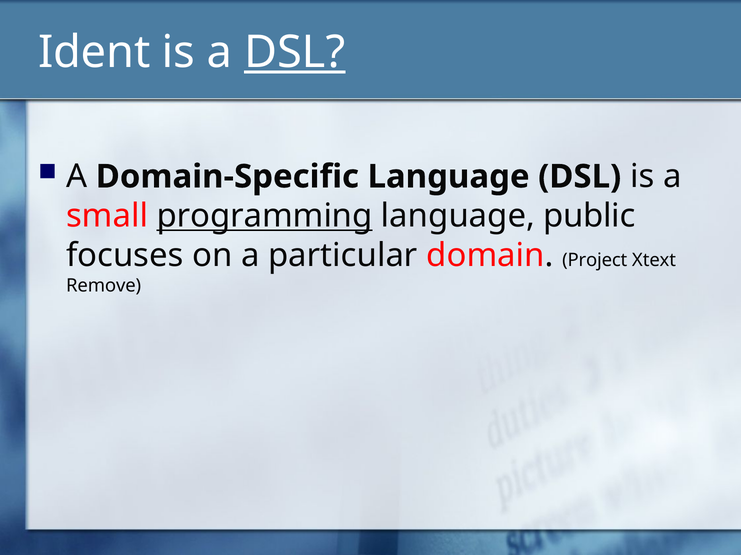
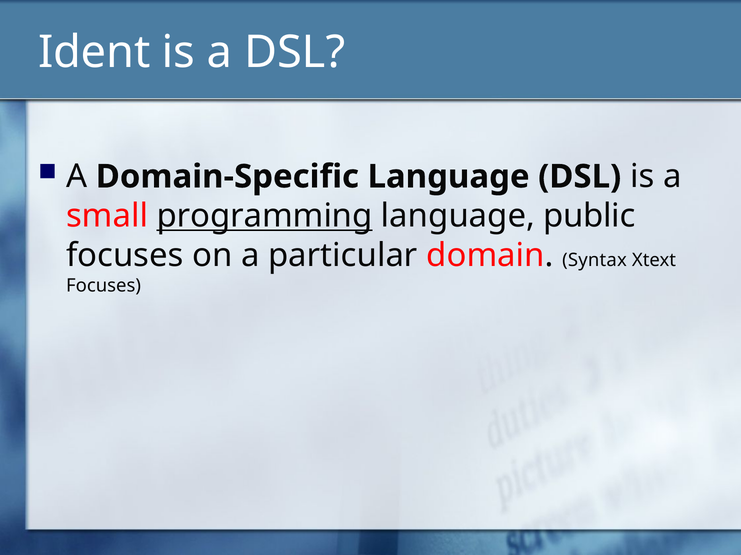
DSL at (295, 53) underline: present -> none
Project: Project -> Syntax
Remove at (104, 286): Remove -> Focuses
